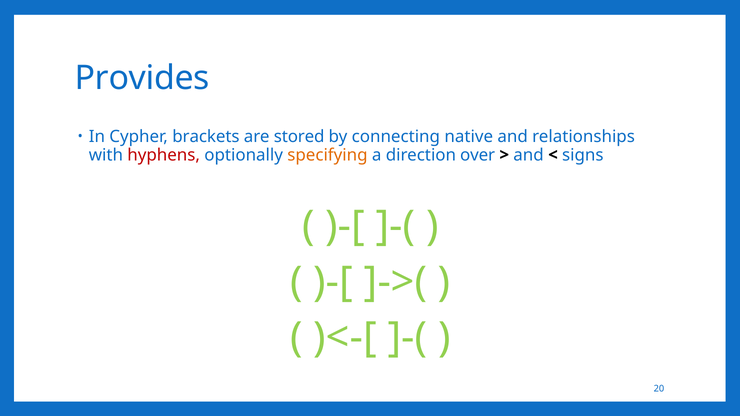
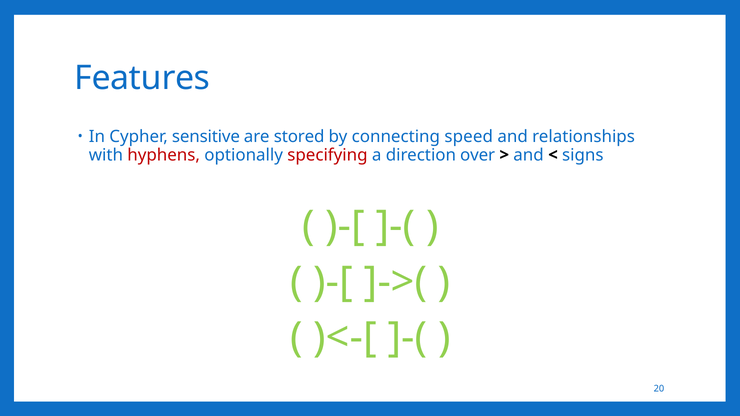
Provides: Provides -> Features
brackets: brackets -> sensitive
native: native -> speed
specifying colour: orange -> red
